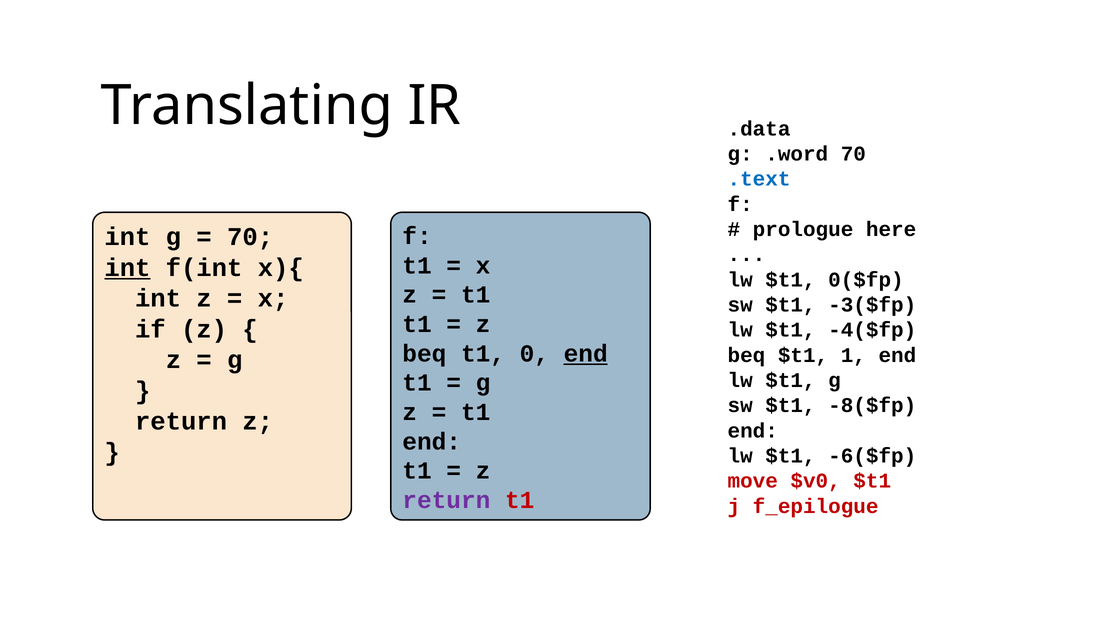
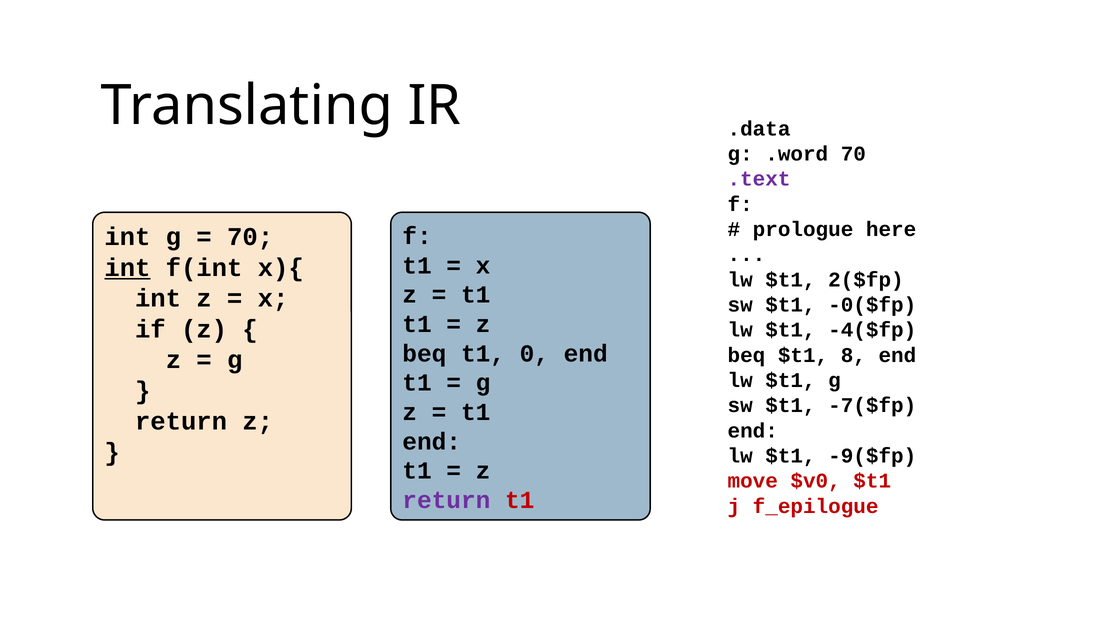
.text colour: blue -> purple
0($fp: 0($fp -> 2($fp
-3($fp: -3($fp -> -0($fp
end at (586, 353) underline: present -> none
1: 1 -> 8
-8($fp: -8($fp -> -7($fp
-6($fp: -6($fp -> -9($fp
